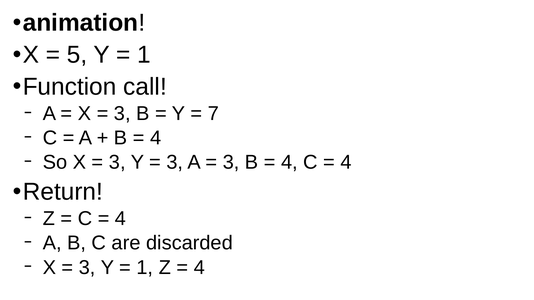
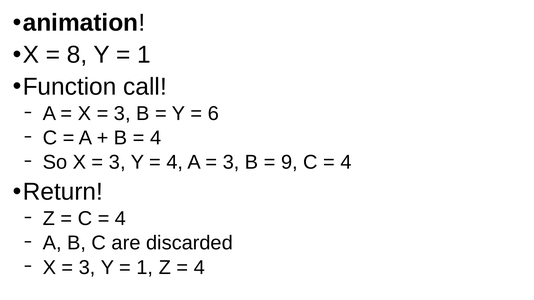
5: 5 -> 8
7: 7 -> 6
3 at (175, 163): 3 -> 4
4 at (289, 163): 4 -> 9
